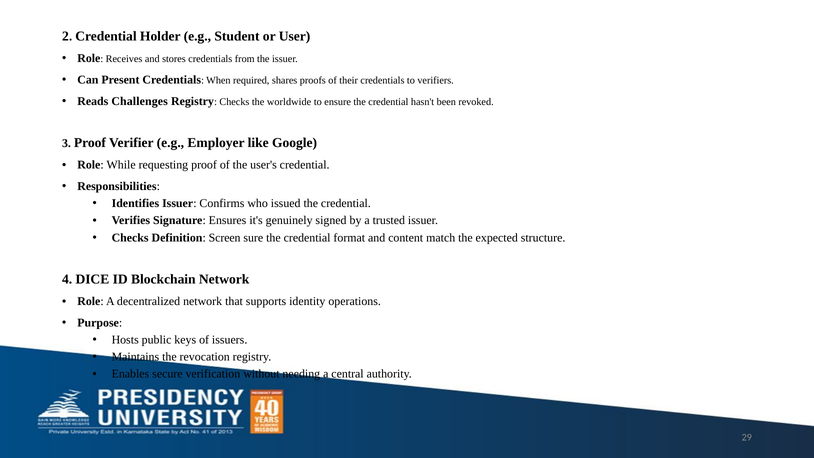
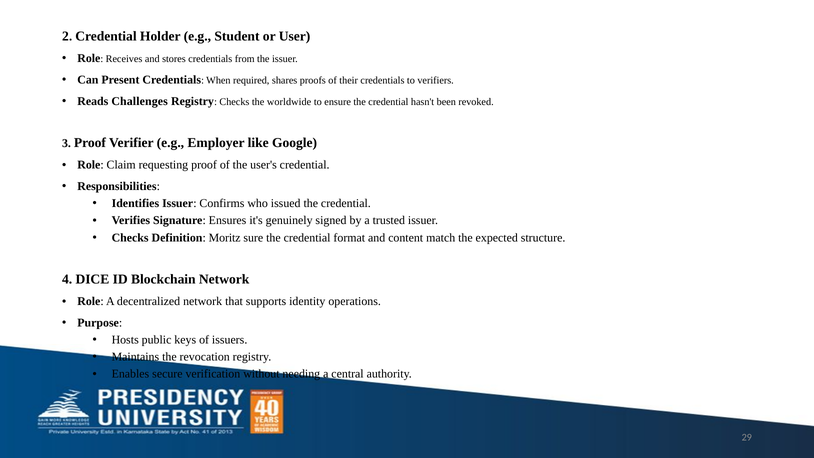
While: While -> Claim
Screen: Screen -> Moritz
